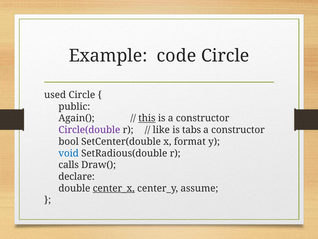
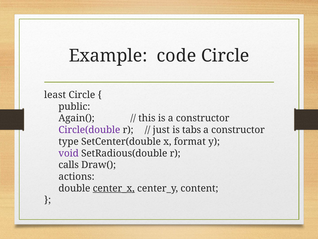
used: used -> least
this underline: present -> none
like: like -> just
bool: bool -> type
void colour: blue -> purple
declare: declare -> actions
assume: assume -> content
